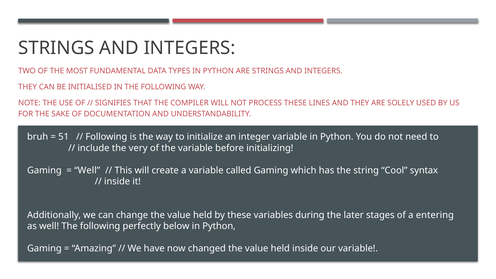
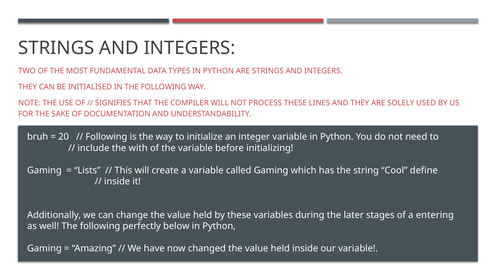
51: 51 -> 20
very: very -> with
Well at (87, 170): Well -> Lists
syntax: syntax -> define
